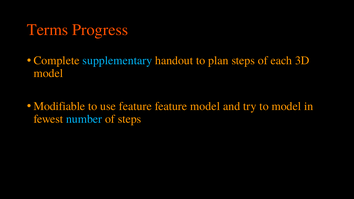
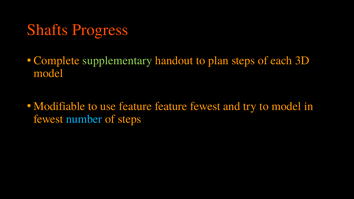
Terms: Terms -> Shafts
supplementary colour: light blue -> light green
feature model: model -> fewest
